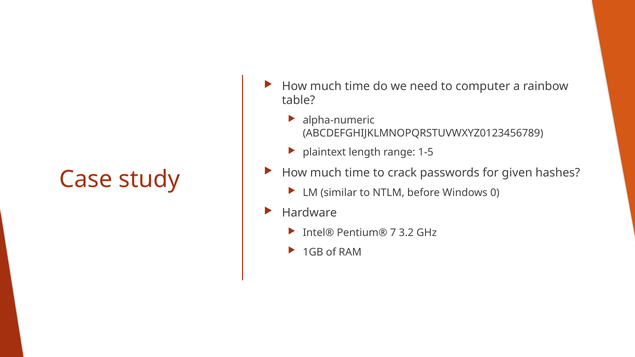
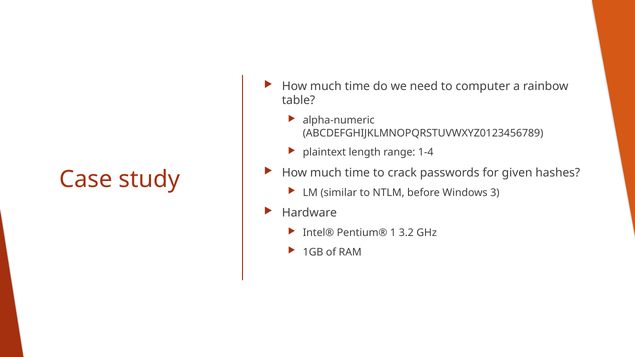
1-5: 1-5 -> 1-4
0: 0 -> 3
7: 7 -> 1
